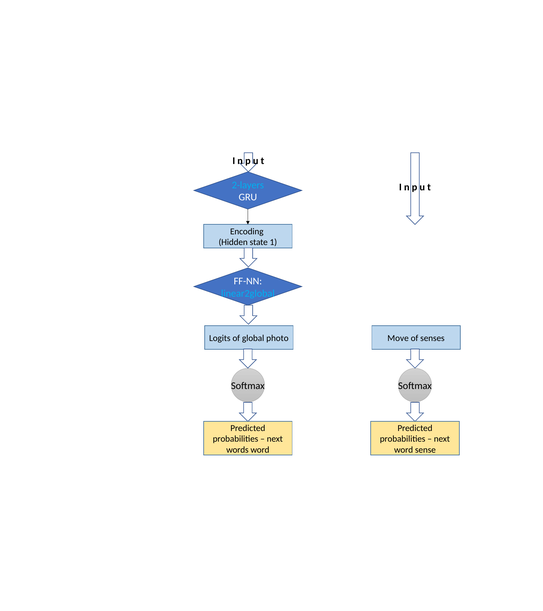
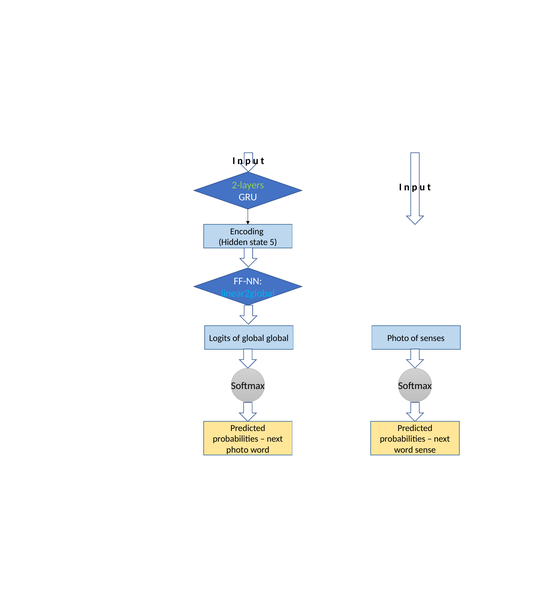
2-layers colour: light blue -> light green
1: 1 -> 5
global photo: photo -> global
Move at (398, 338): Move -> Photo
words at (237, 450): words -> photo
